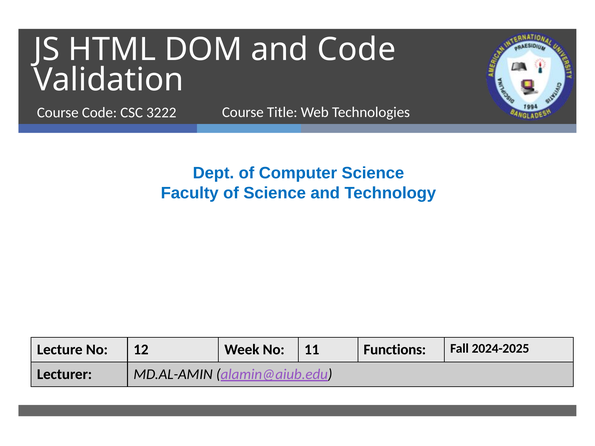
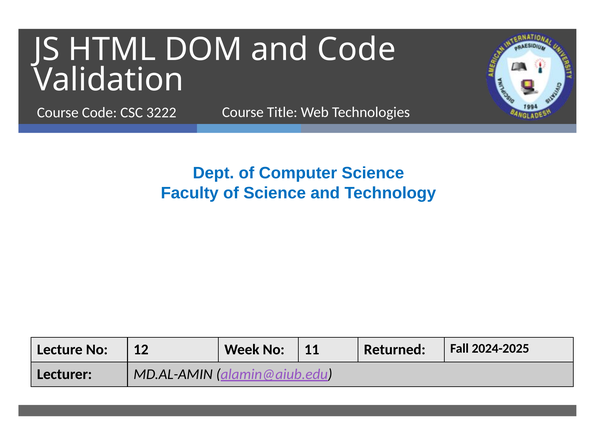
Functions: Functions -> Returned
